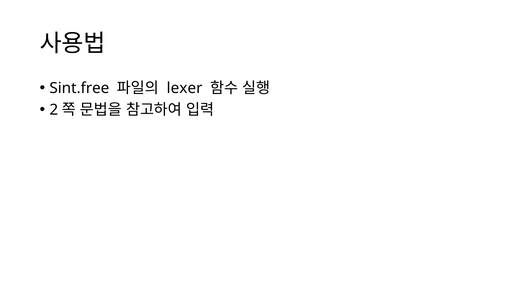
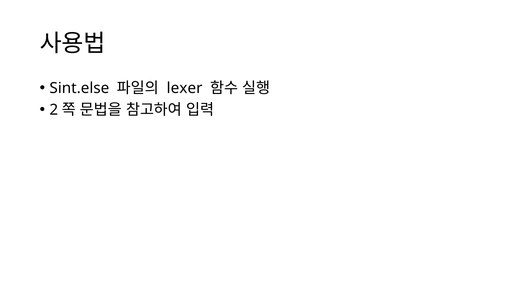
Sint.free: Sint.free -> Sint.else
